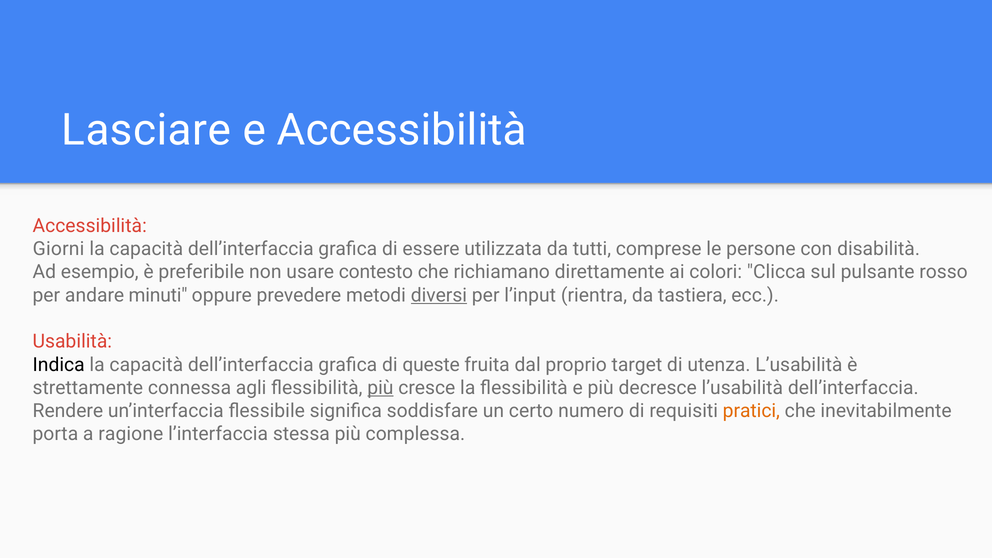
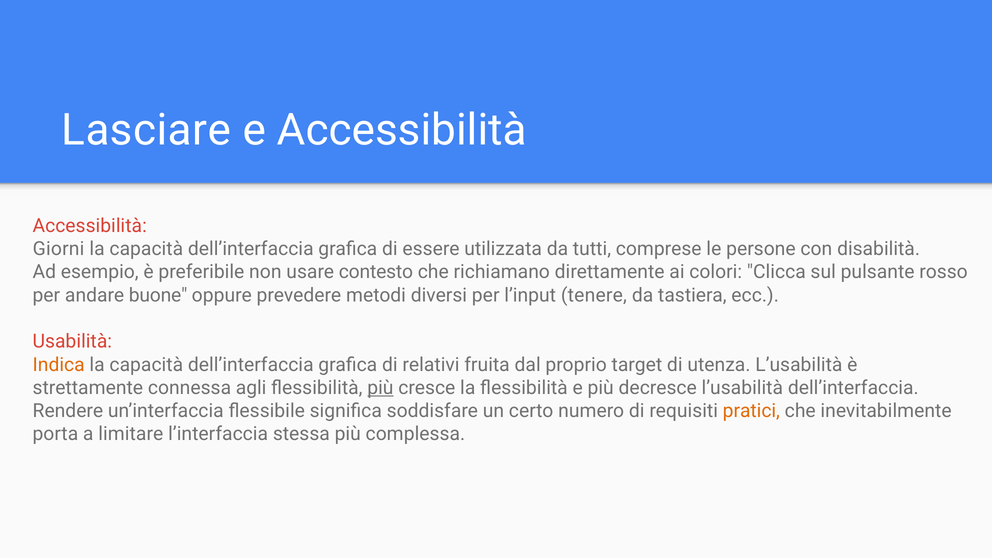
minuti: minuti -> buone
diversi underline: present -> none
rientra: rientra -> tenere
Indica colour: black -> orange
queste: queste -> relativi
ragione: ragione -> limitare
